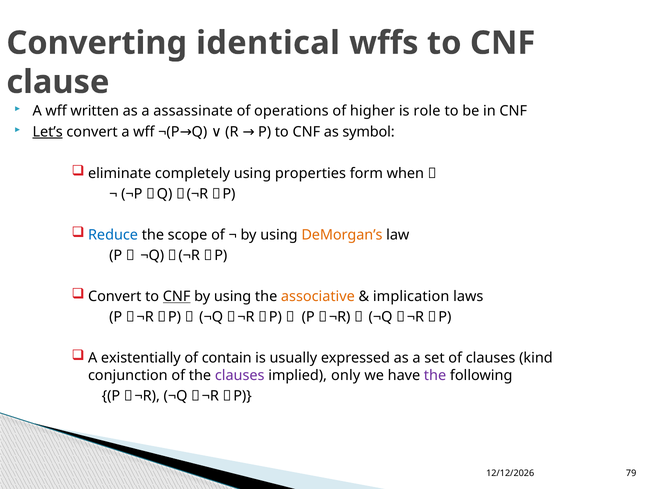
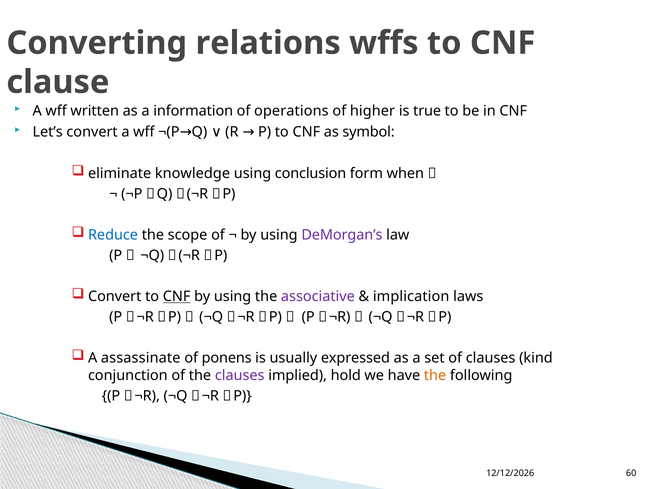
identical: identical -> relations
assassinate: assassinate -> information
role: role -> true
Let’s underline: present -> none
completely: completely -> knowledge
properties: properties -> conclusion
DeMorgan’s colour: orange -> purple
associative colour: orange -> purple
existentially: existentially -> assassinate
contain: contain -> ponens
only: only -> hold
the at (435, 375) colour: purple -> orange
79: 79 -> 60
